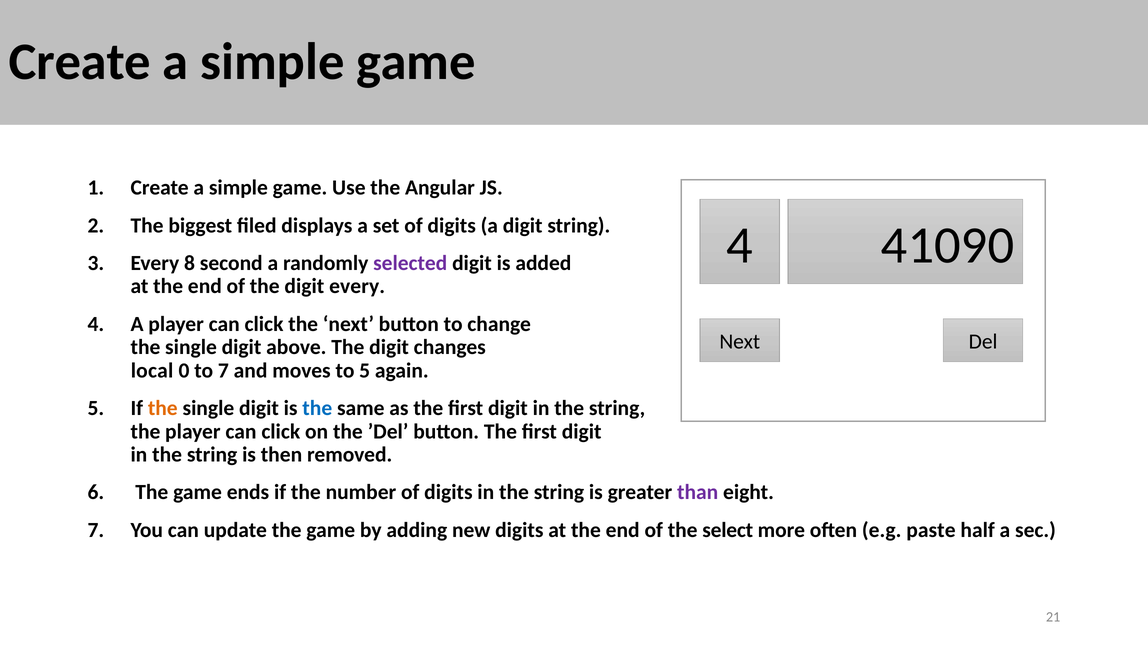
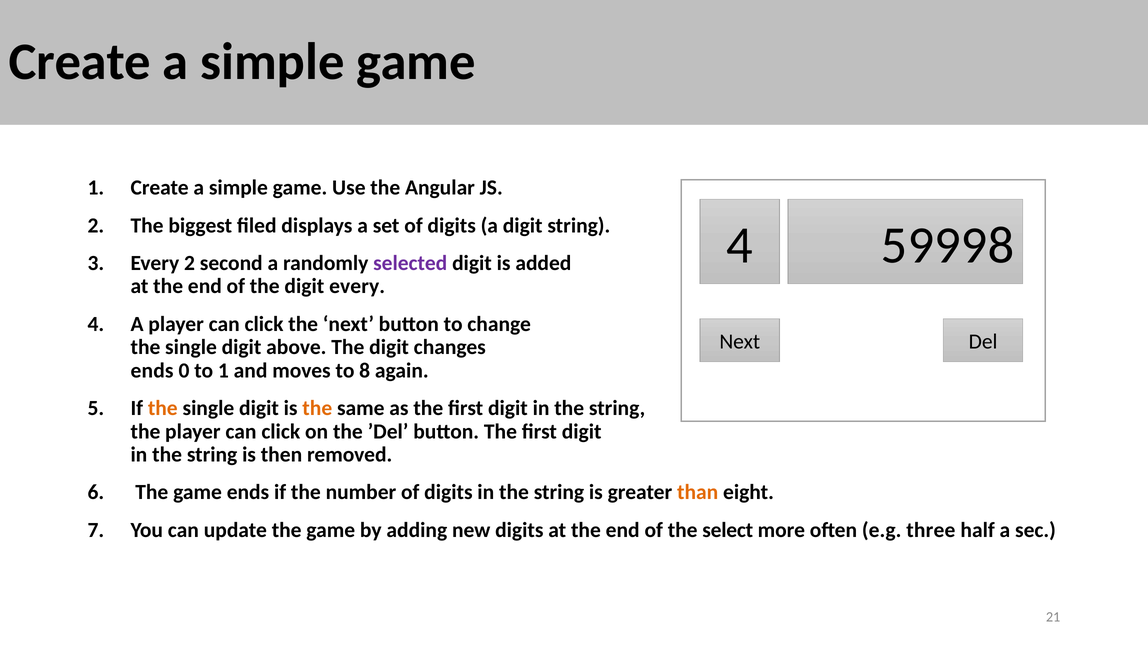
41090: 41090 -> 59998
Every 8: 8 -> 2
local at (152, 370): local -> ends
to 7: 7 -> 1
to 5: 5 -> 8
the at (317, 408) colour: blue -> orange
than colour: purple -> orange
paste: paste -> three
